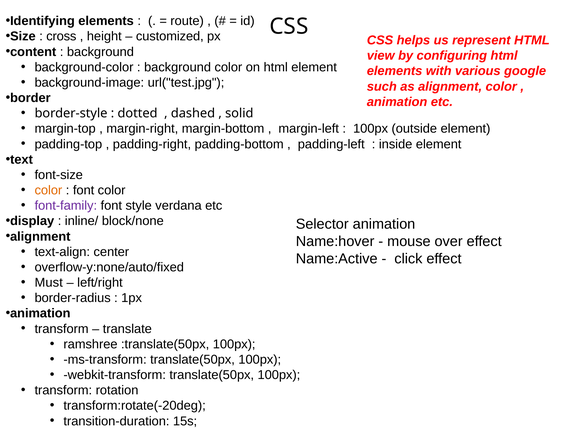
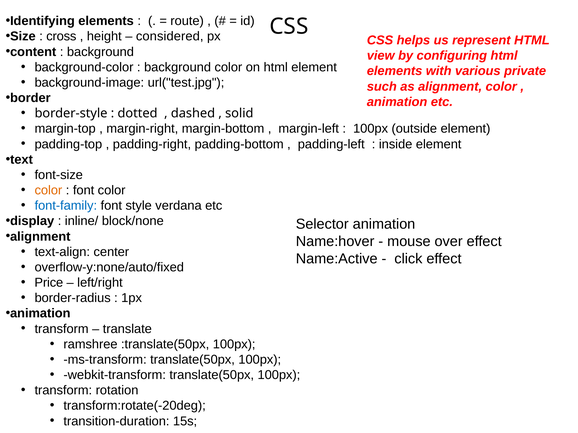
customized: customized -> considered
google: google -> private
font-family colour: purple -> blue
Must: Must -> Price
